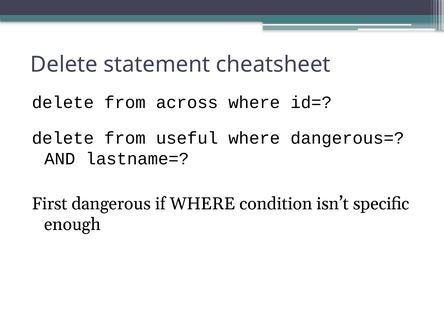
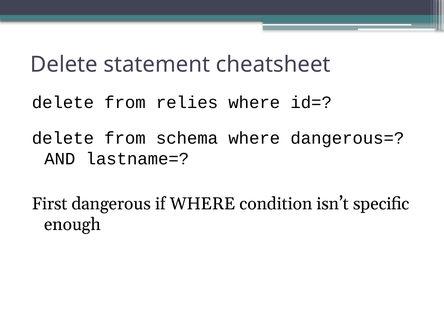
across: across -> relies
useful: useful -> schema
